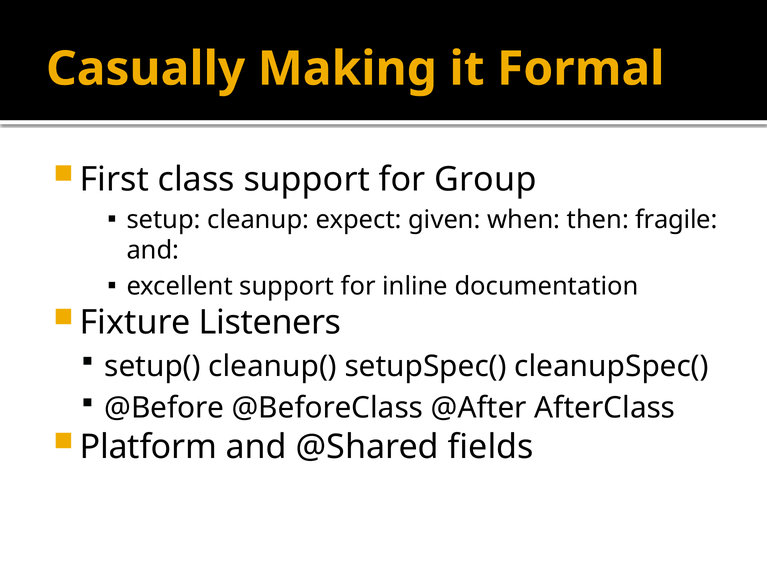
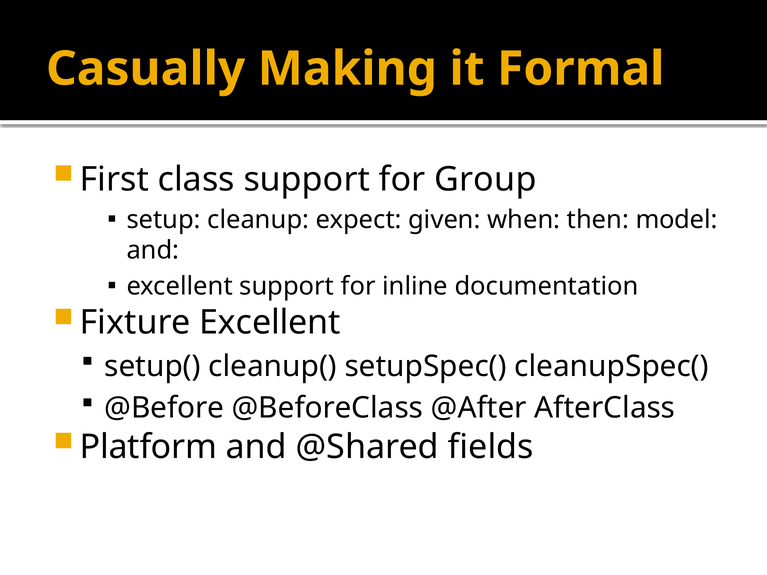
fragile: fragile -> model
Fixture Listeners: Listeners -> Excellent
